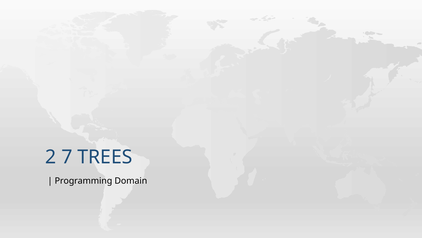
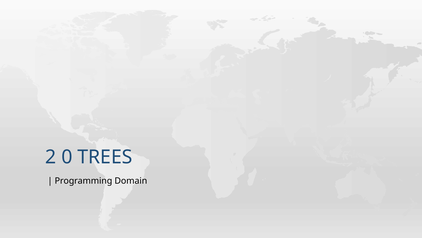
7: 7 -> 0
